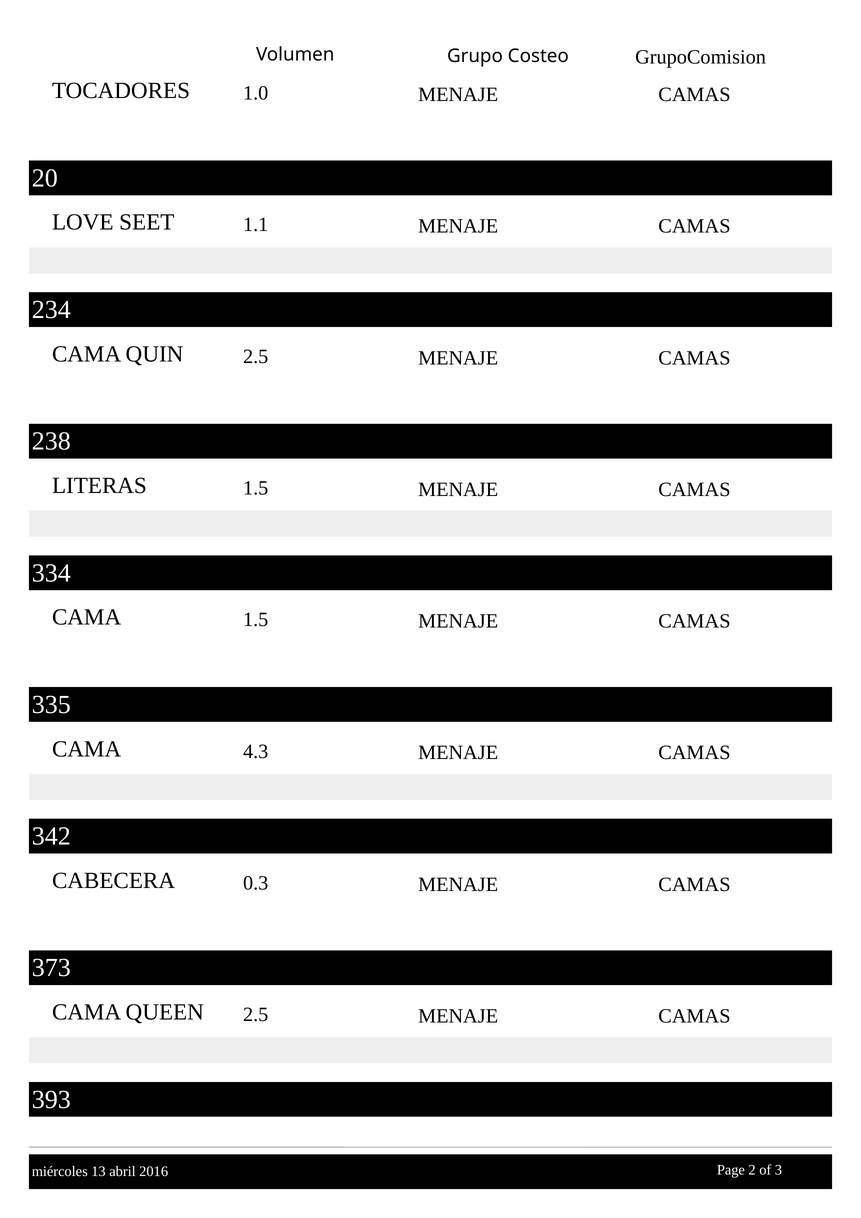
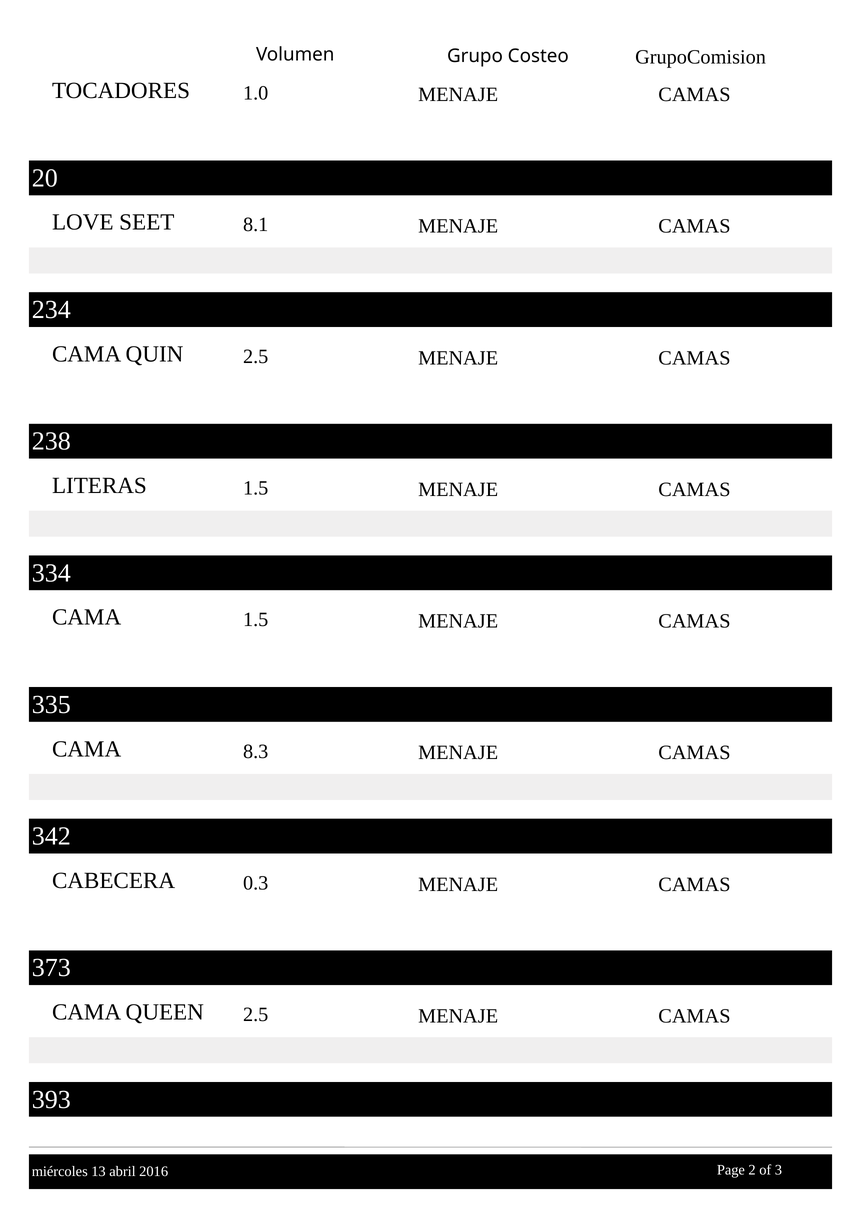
1.1: 1.1 -> 8.1
4.3: 4.3 -> 8.3
